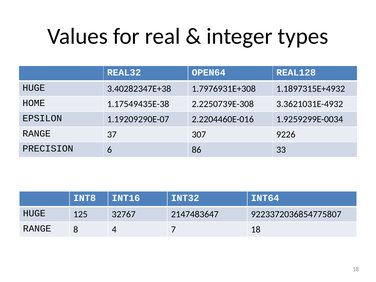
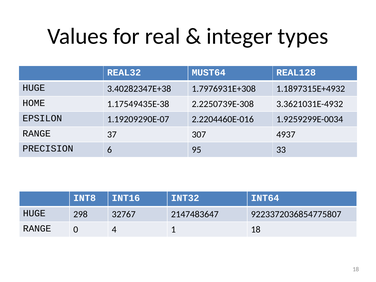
OPEN64: OPEN64 -> MUST64
9226: 9226 -> 4937
86: 86 -> 95
125: 125 -> 298
8: 8 -> 0
7: 7 -> 1
